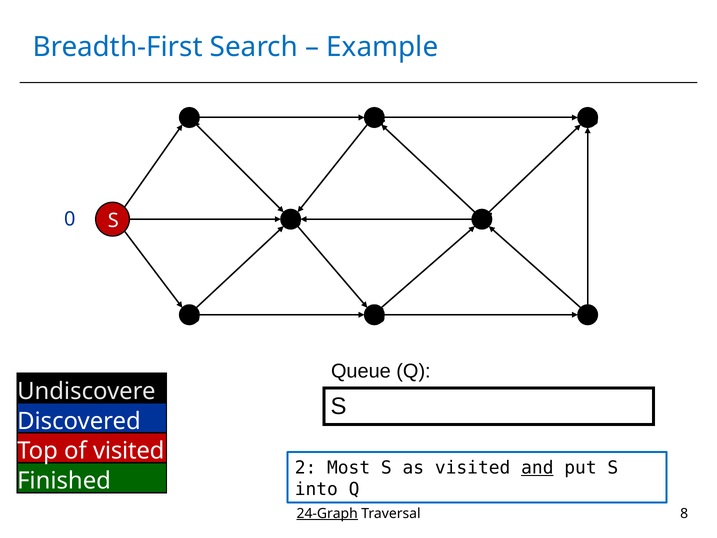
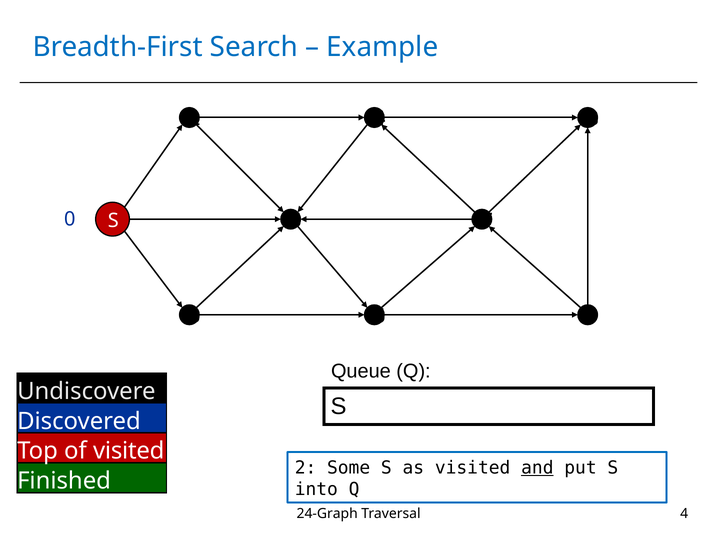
Most: Most -> Some
24-Graph underline: present -> none
Traversal 8: 8 -> 4
